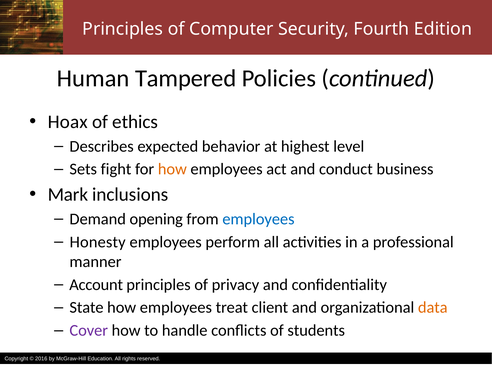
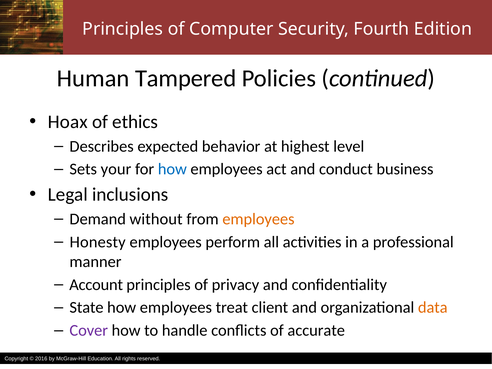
fight: fight -> your
how at (172, 169) colour: orange -> blue
Mark: Mark -> Legal
opening: opening -> without
employees at (258, 219) colour: blue -> orange
students: students -> accurate
